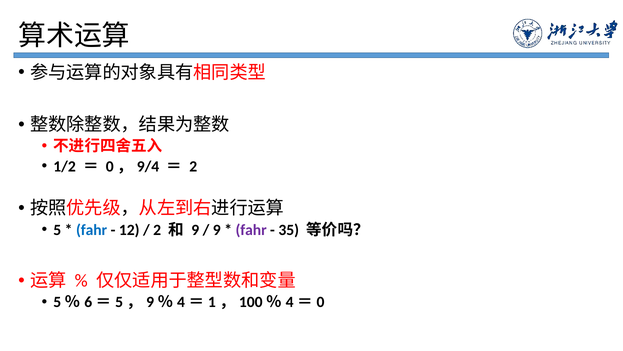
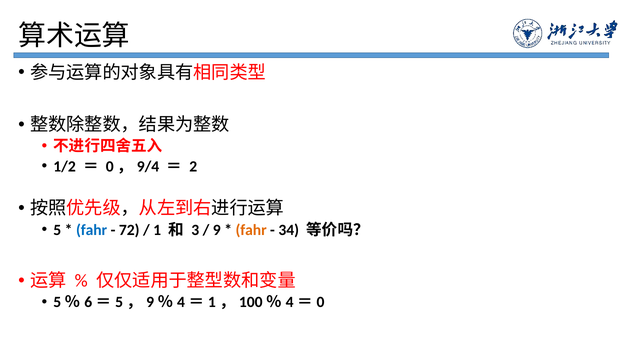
12: 12 -> 72
2 at (157, 230): 2 -> 1
9 at (195, 230): 9 -> 3
fahr at (251, 230) colour: purple -> orange
35: 35 -> 34
